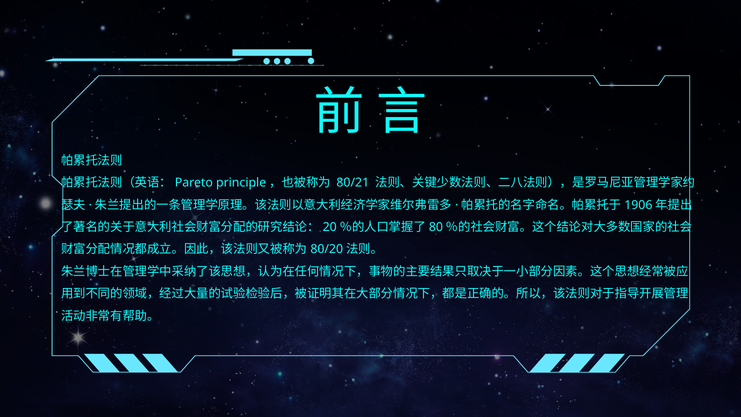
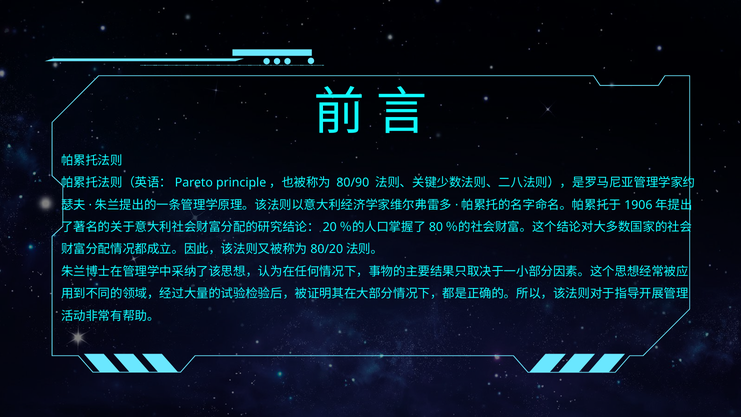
80/21: 80/21 -> 80/90
